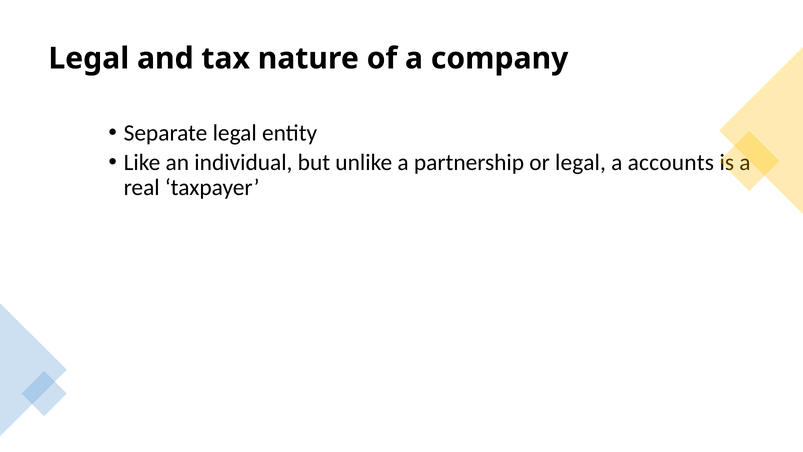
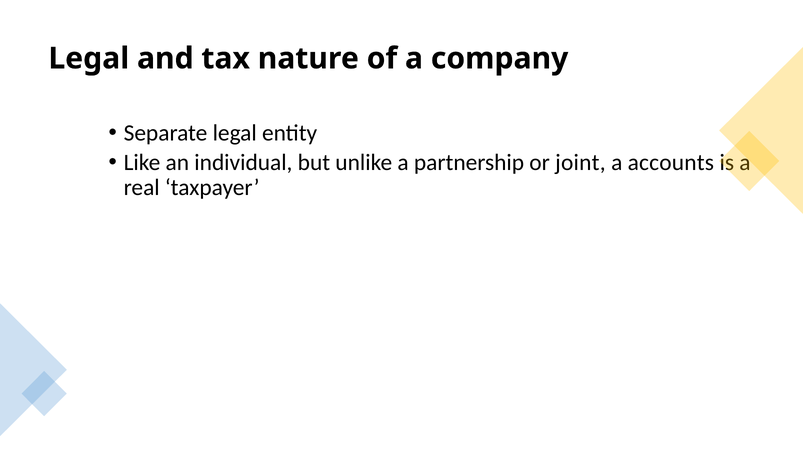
or legal: legal -> joint
